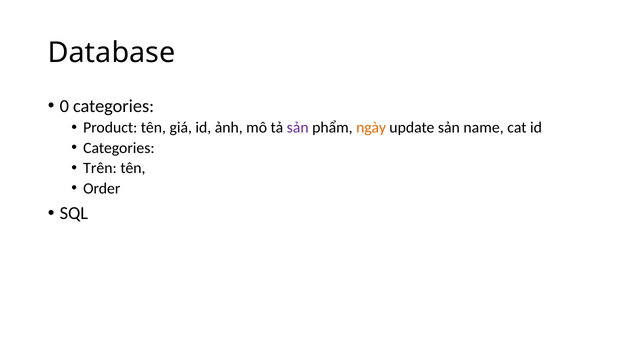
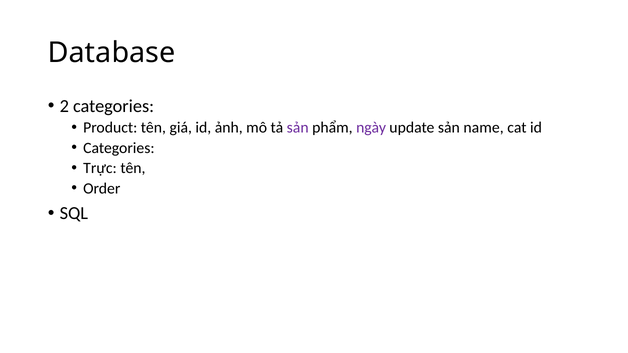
0: 0 -> 2
ngày colour: orange -> purple
Trên: Trên -> Trực
